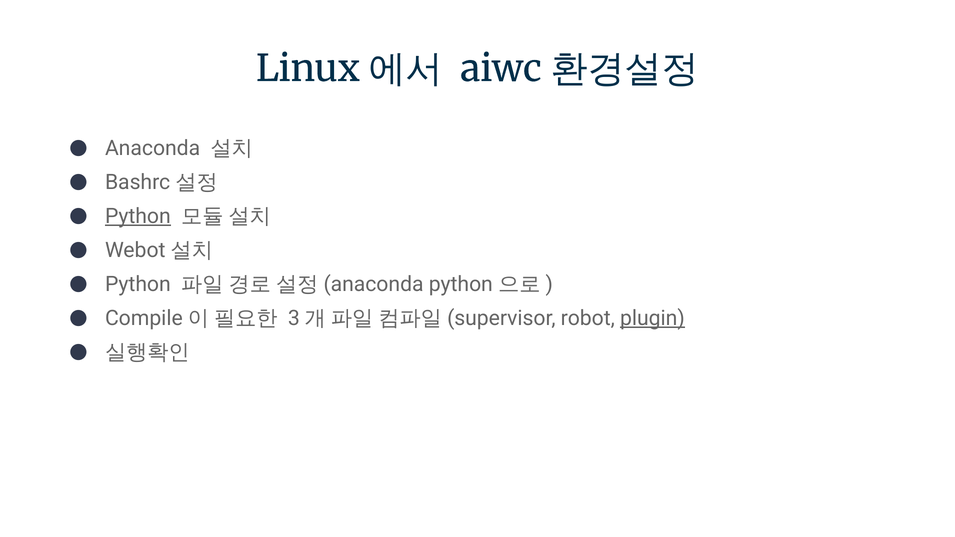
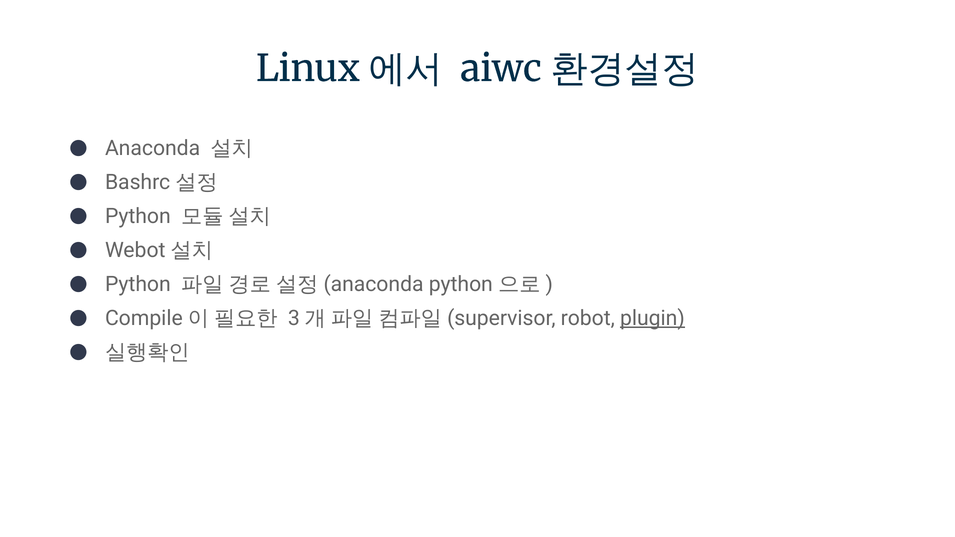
Python at (138, 216) underline: present -> none
